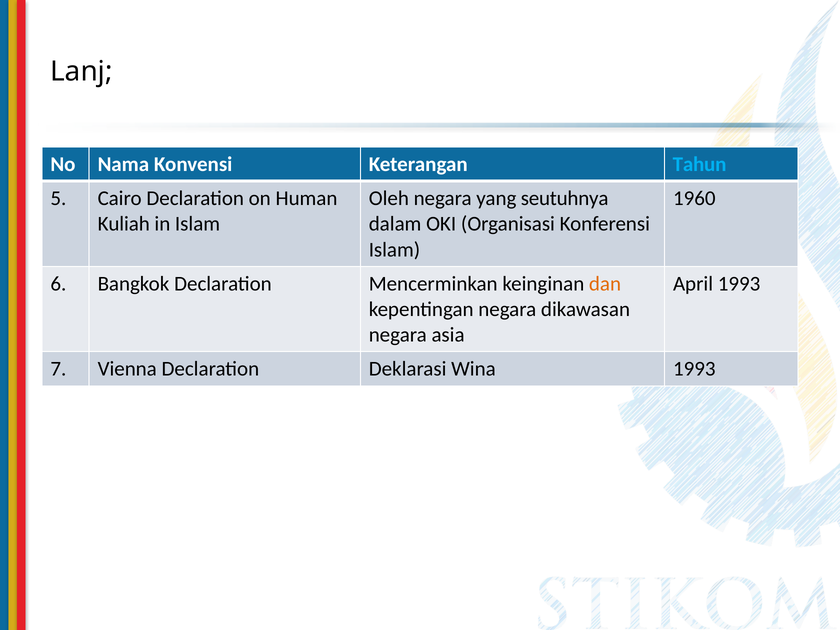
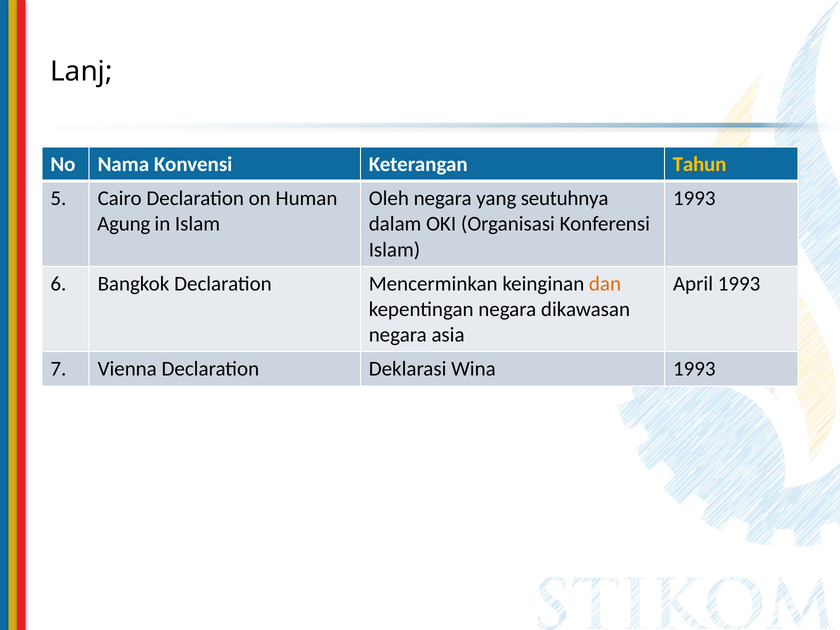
Tahun colour: light blue -> yellow
1960 at (694, 198): 1960 -> 1993
Kuliah: Kuliah -> Agung
